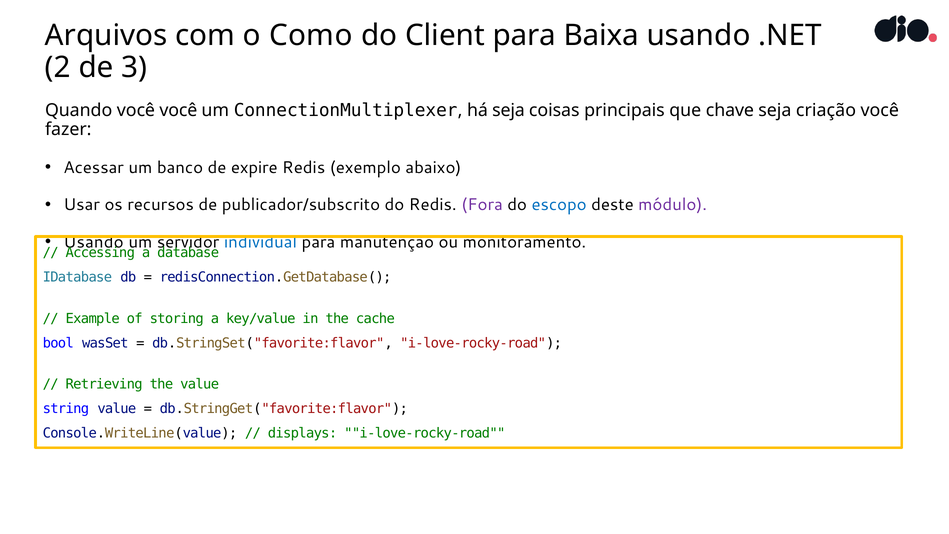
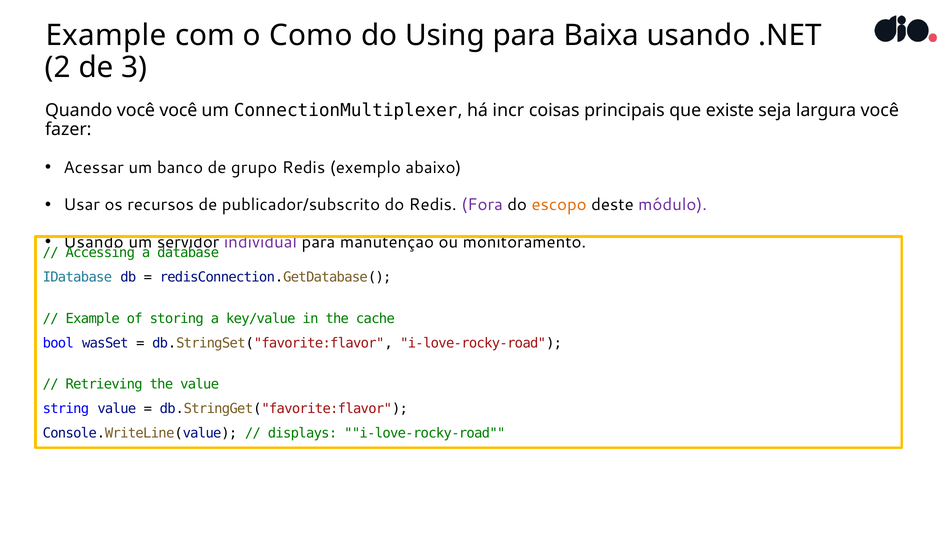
Arquivos at (106, 35): Arquivos -> Example
Client: Client -> Using
há seja: seja -> incr
chave: chave -> existe
criação: criação -> largura
expire: expire -> grupo
escopo colour: blue -> orange
individual colour: blue -> purple
